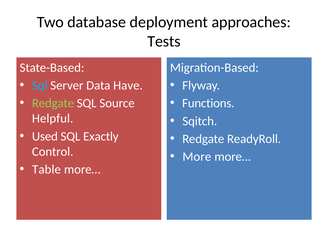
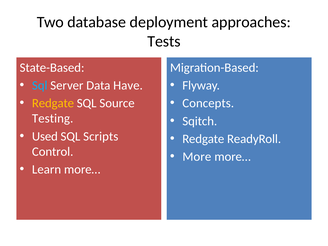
Redgate at (53, 103) colour: light green -> yellow
Functions: Functions -> Concepts
Helpful: Helpful -> Testing
Exactly: Exactly -> Scripts
Table: Table -> Learn
